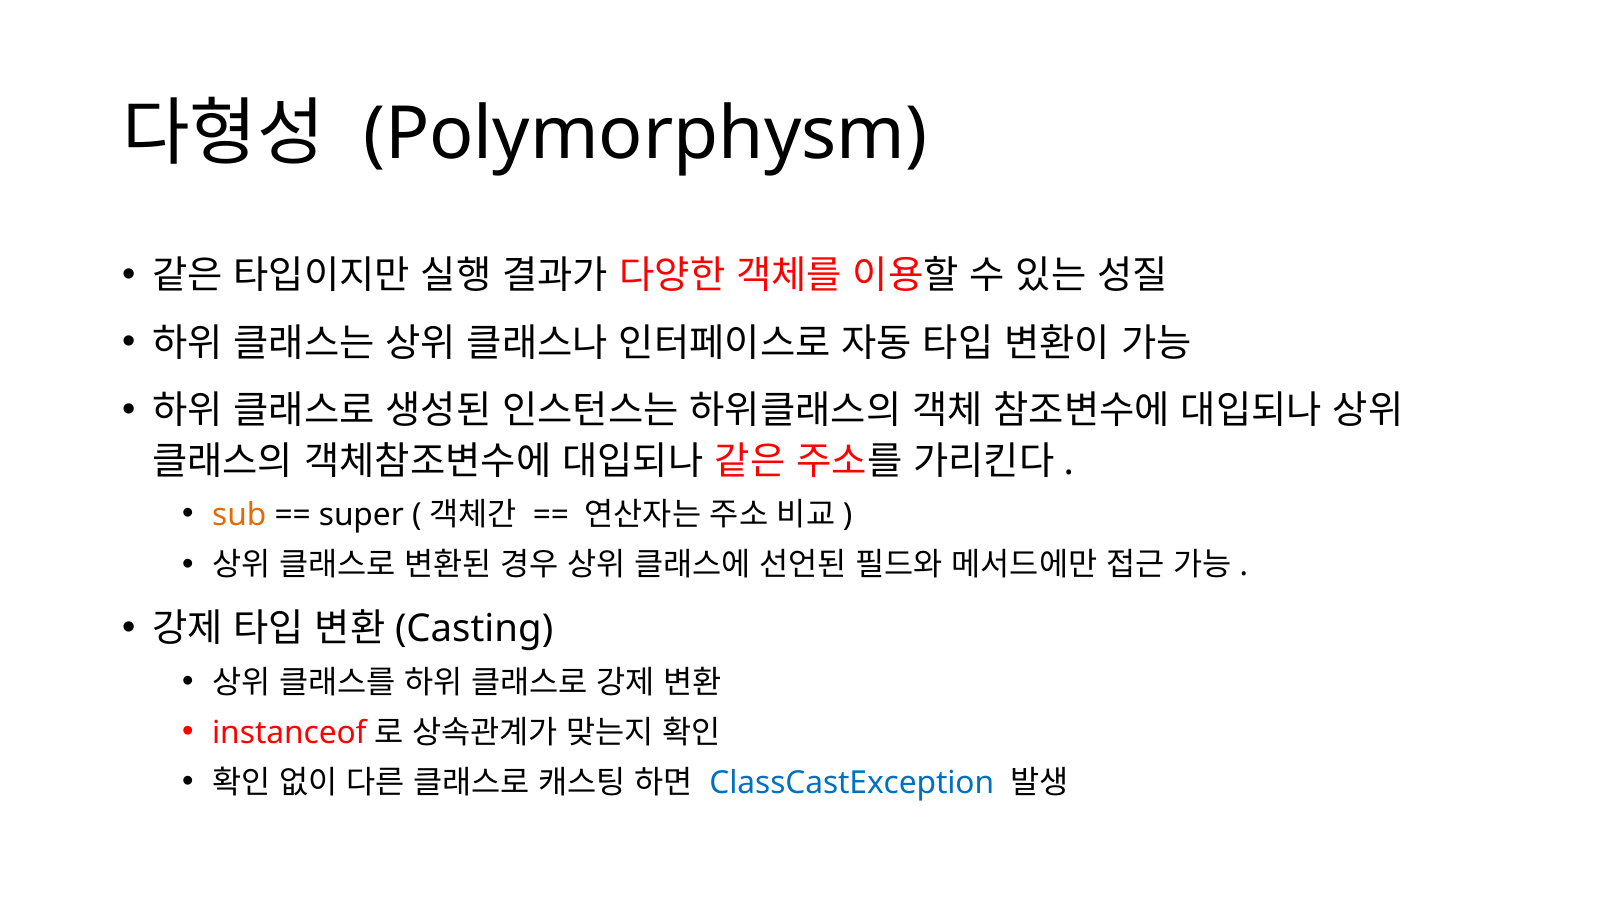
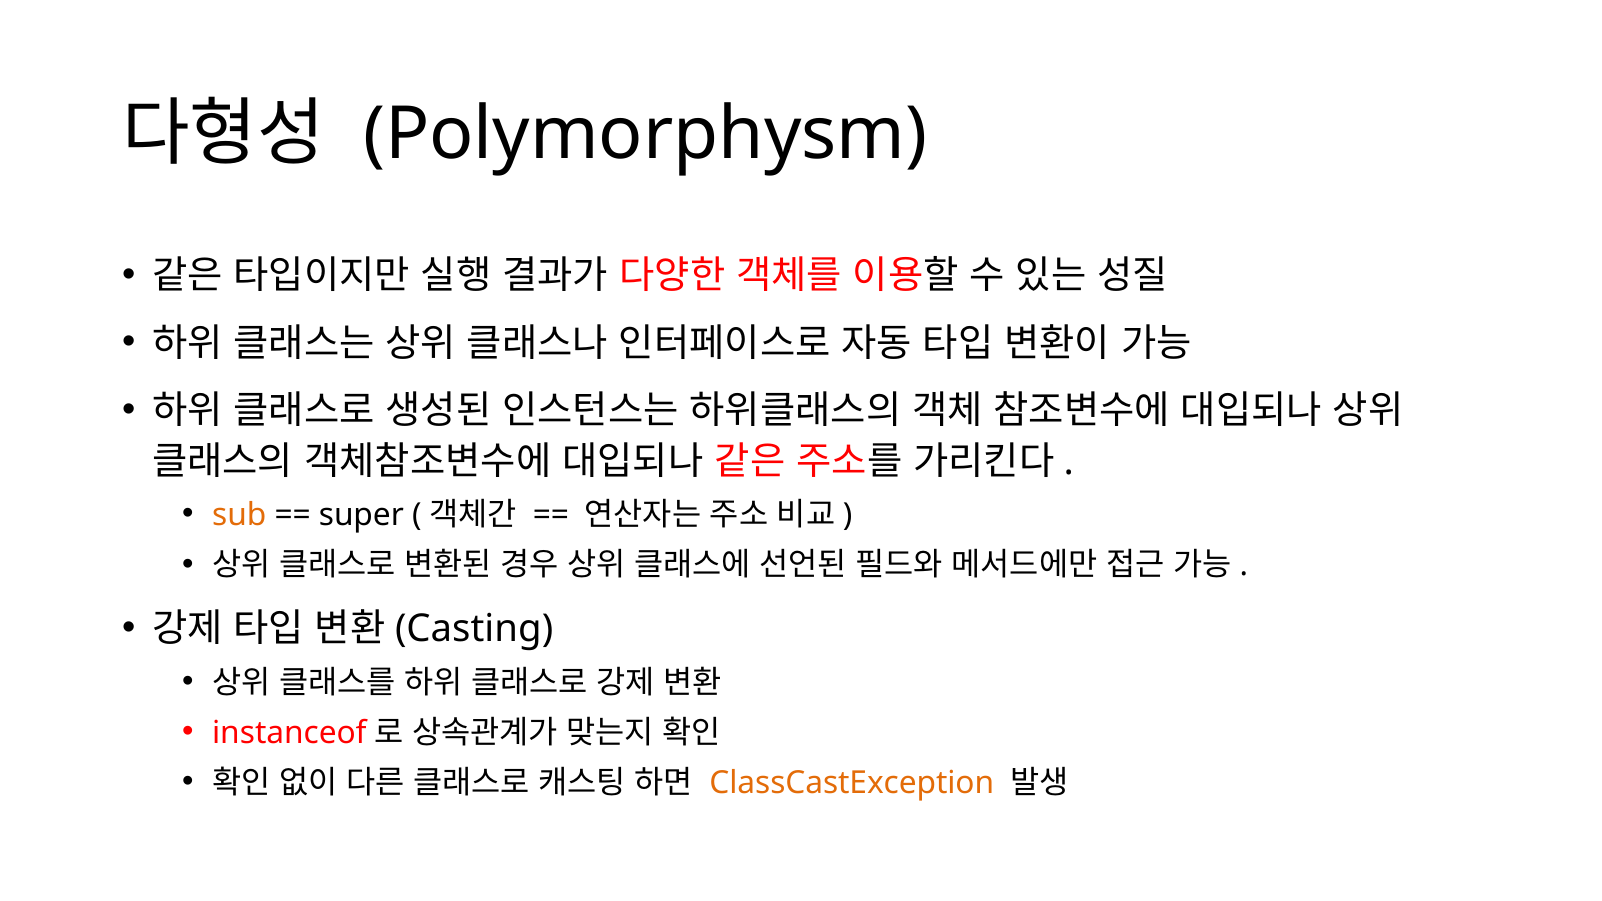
ClassCastException colour: blue -> orange
